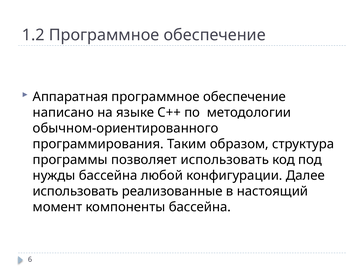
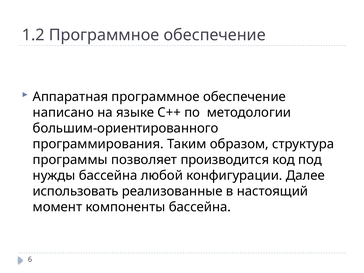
обычном-ориентированного: обычном-ориентированного -> большим-ориентированного
позволяет использовать: использовать -> производится
